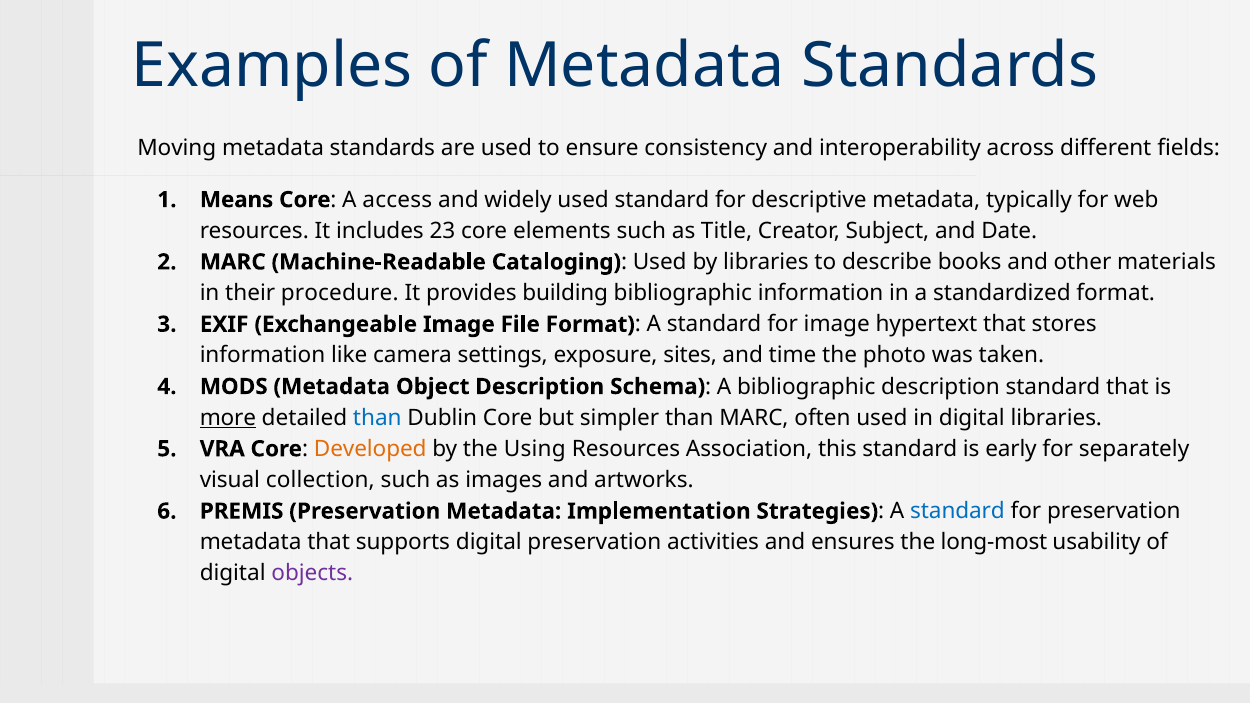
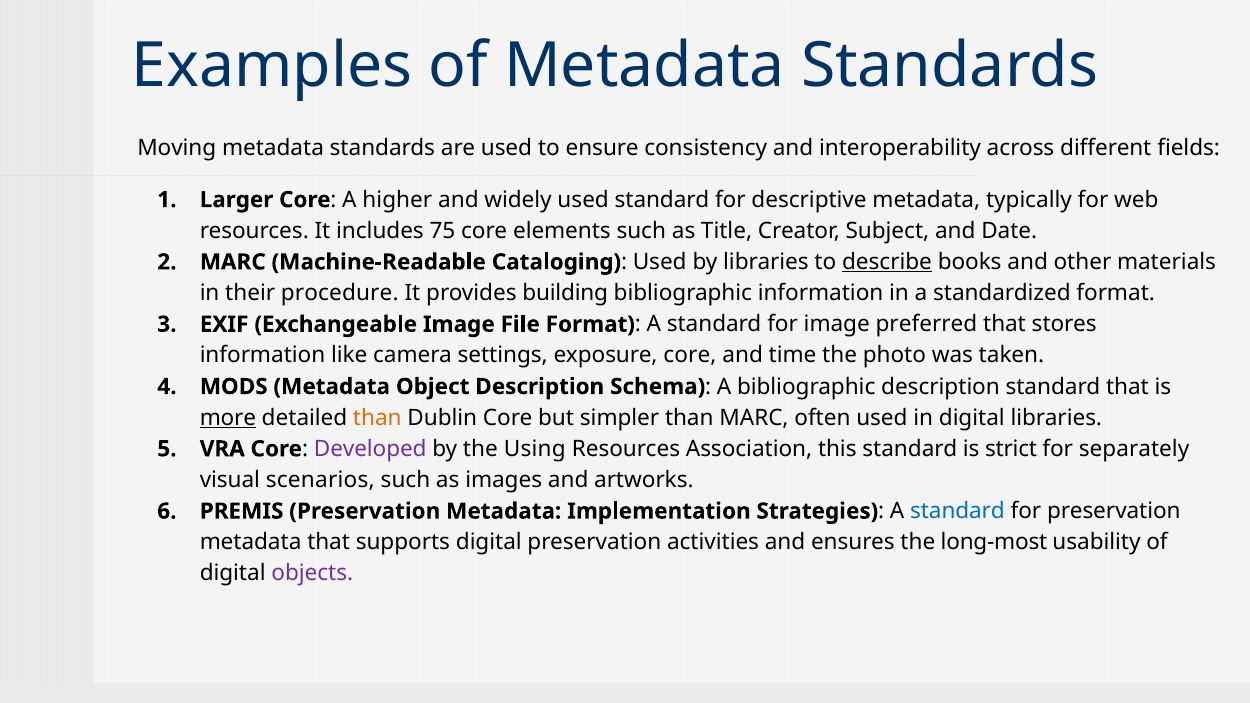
Means: Means -> Larger
access: access -> higher
23: 23 -> 75
describe underline: none -> present
hypertext: hypertext -> preferred
exposure sites: sites -> core
than at (377, 418) colour: blue -> orange
Developed colour: orange -> purple
early: early -> strict
collection: collection -> scenarios
